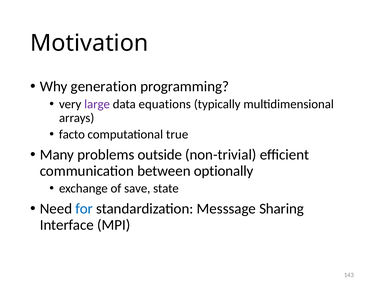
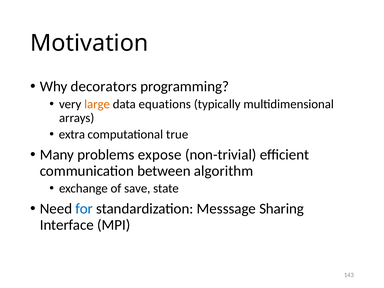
generation: generation -> decorators
large colour: purple -> orange
facto: facto -> extra
outside: outside -> expose
optionally: optionally -> algorithm
